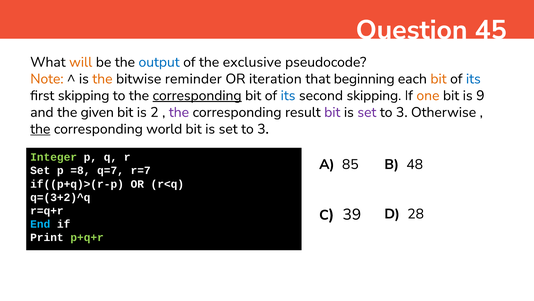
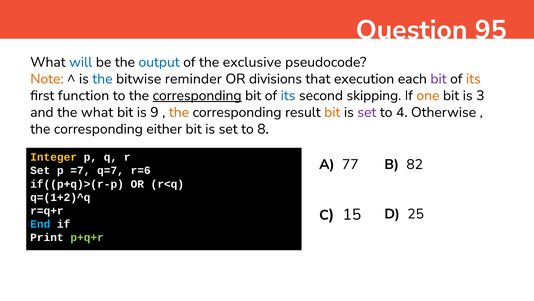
45: 45 -> 95
will colour: orange -> blue
the at (102, 79) colour: orange -> blue
iteration: iteration -> divisions
beginning: beginning -> execution
bit at (438, 79) colour: orange -> purple
its at (473, 79) colour: blue -> orange
first skipping: skipping -> function
9: 9 -> 3
the given: given -> what
2: 2 -> 9
the at (179, 112) colour: purple -> orange
bit at (332, 112) colour: purple -> orange
3 at (402, 112): 3 -> 4
the at (40, 129) underline: present -> none
world: world -> either
3 at (263, 129): 3 -> 8
Integer colour: light green -> yellow
85: 85 -> 77
48: 48 -> 82
=8: =8 -> =7
r=7: r=7 -> r=6
q=(3+2)^q: q=(3+2)^q -> q=(1+2)^q
28: 28 -> 25
39: 39 -> 15
